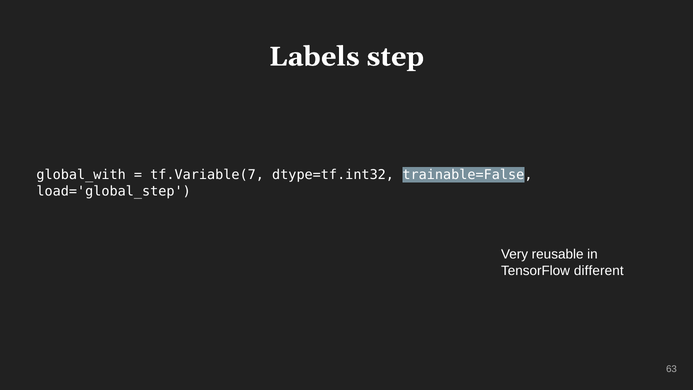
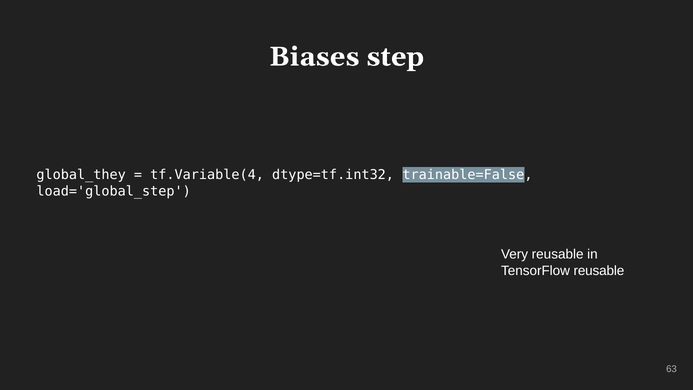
Labels: Labels -> Biases
global_with: global_with -> global_they
tf.Variable(7: tf.Variable(7 -> tf.Variable(4
TensorFlow different: different -> reusable
